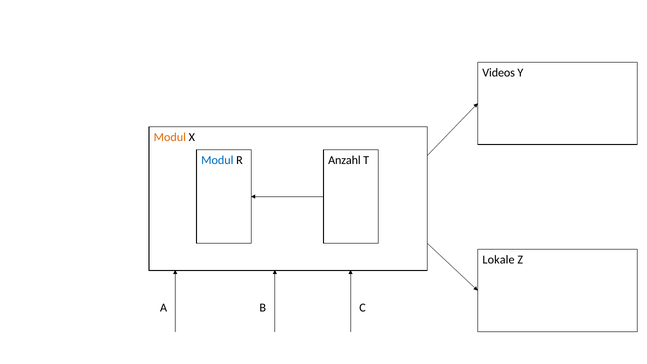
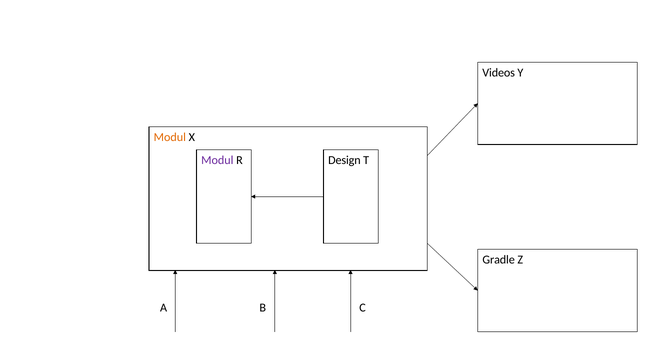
Modul at (217, 160) colour: blue -> purple
Anzahl: Anzahl -> Design
Lokale: Lokale -> Gradle
